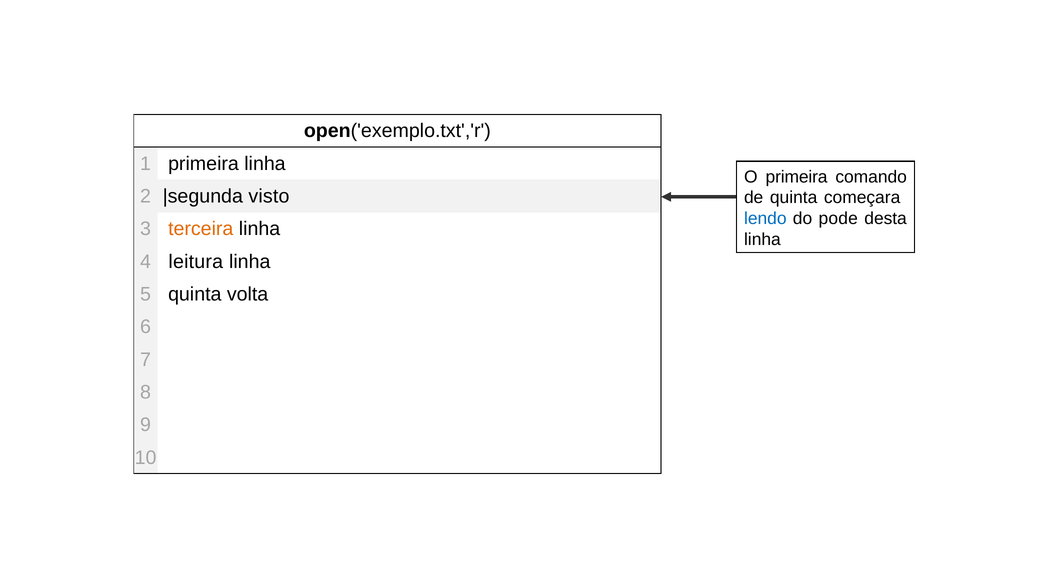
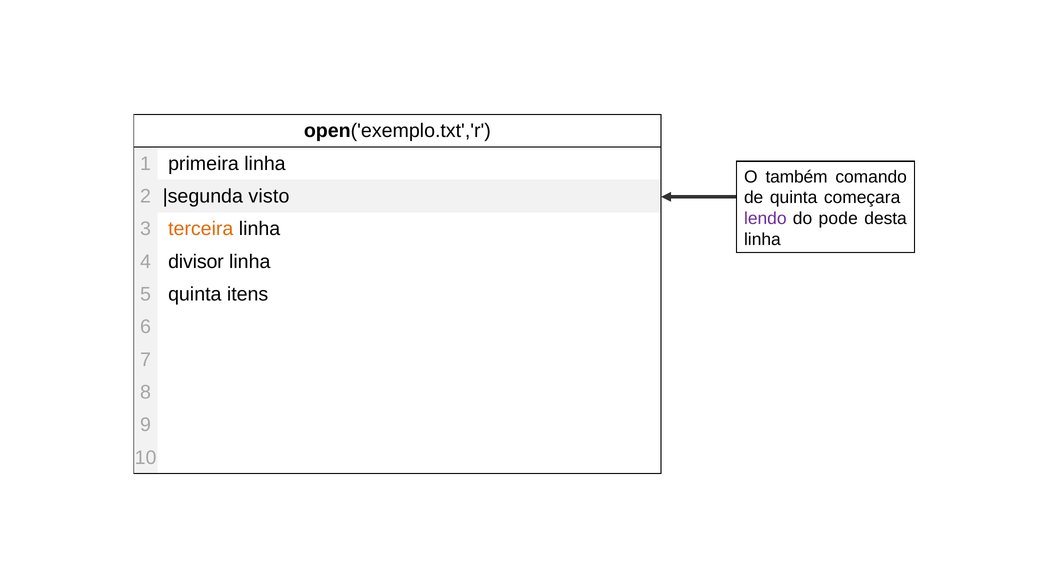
O primeira: primeira -> também
lendo colour: blue -> purple
leitura: leitura -> divisor
volta: volta -> itens
